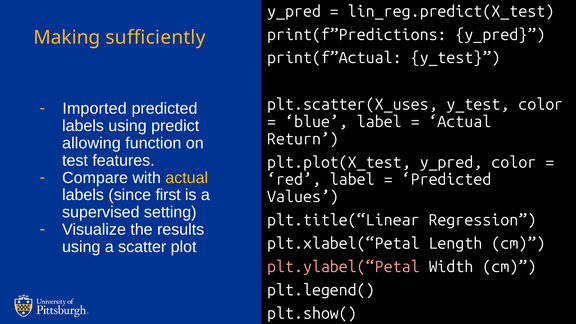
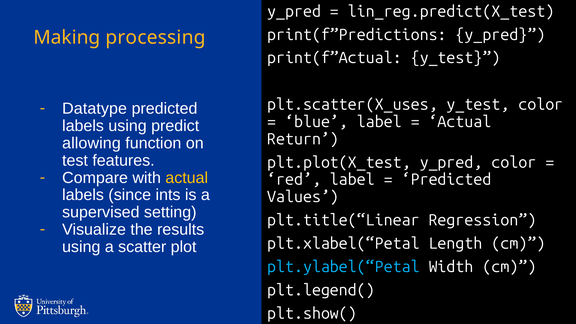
sufficiently: sufficiently -> processing
Imported: Imported -> Datatype
first: first -> ints
plt.ylabel(“Petal colour: pink -> light blue
